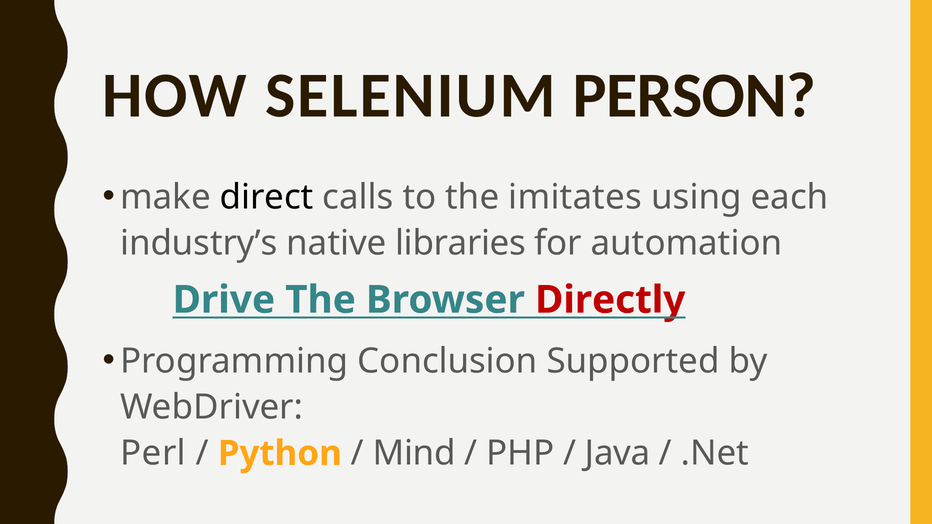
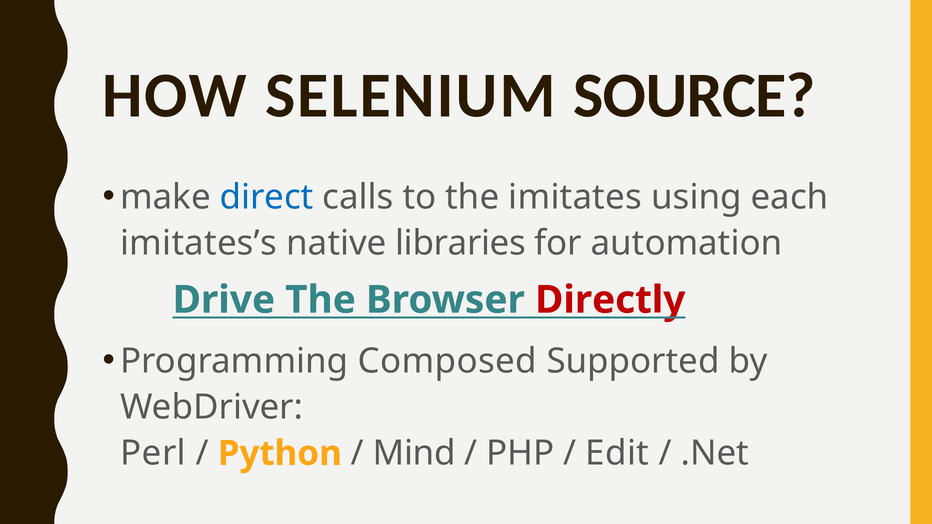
PERSON: PERSON -> SOURCE
direct colour: black -> blue
industry’s: industry’s -> imitates’s
Conclusion: Conclusion -> Composed
Java: Java -> Edit
